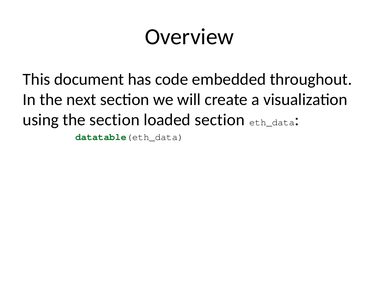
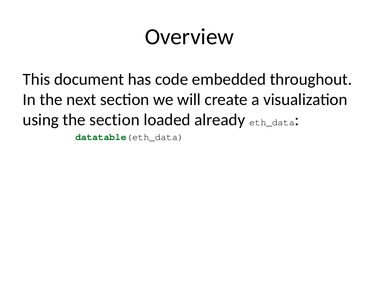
loaded section: section -> already
